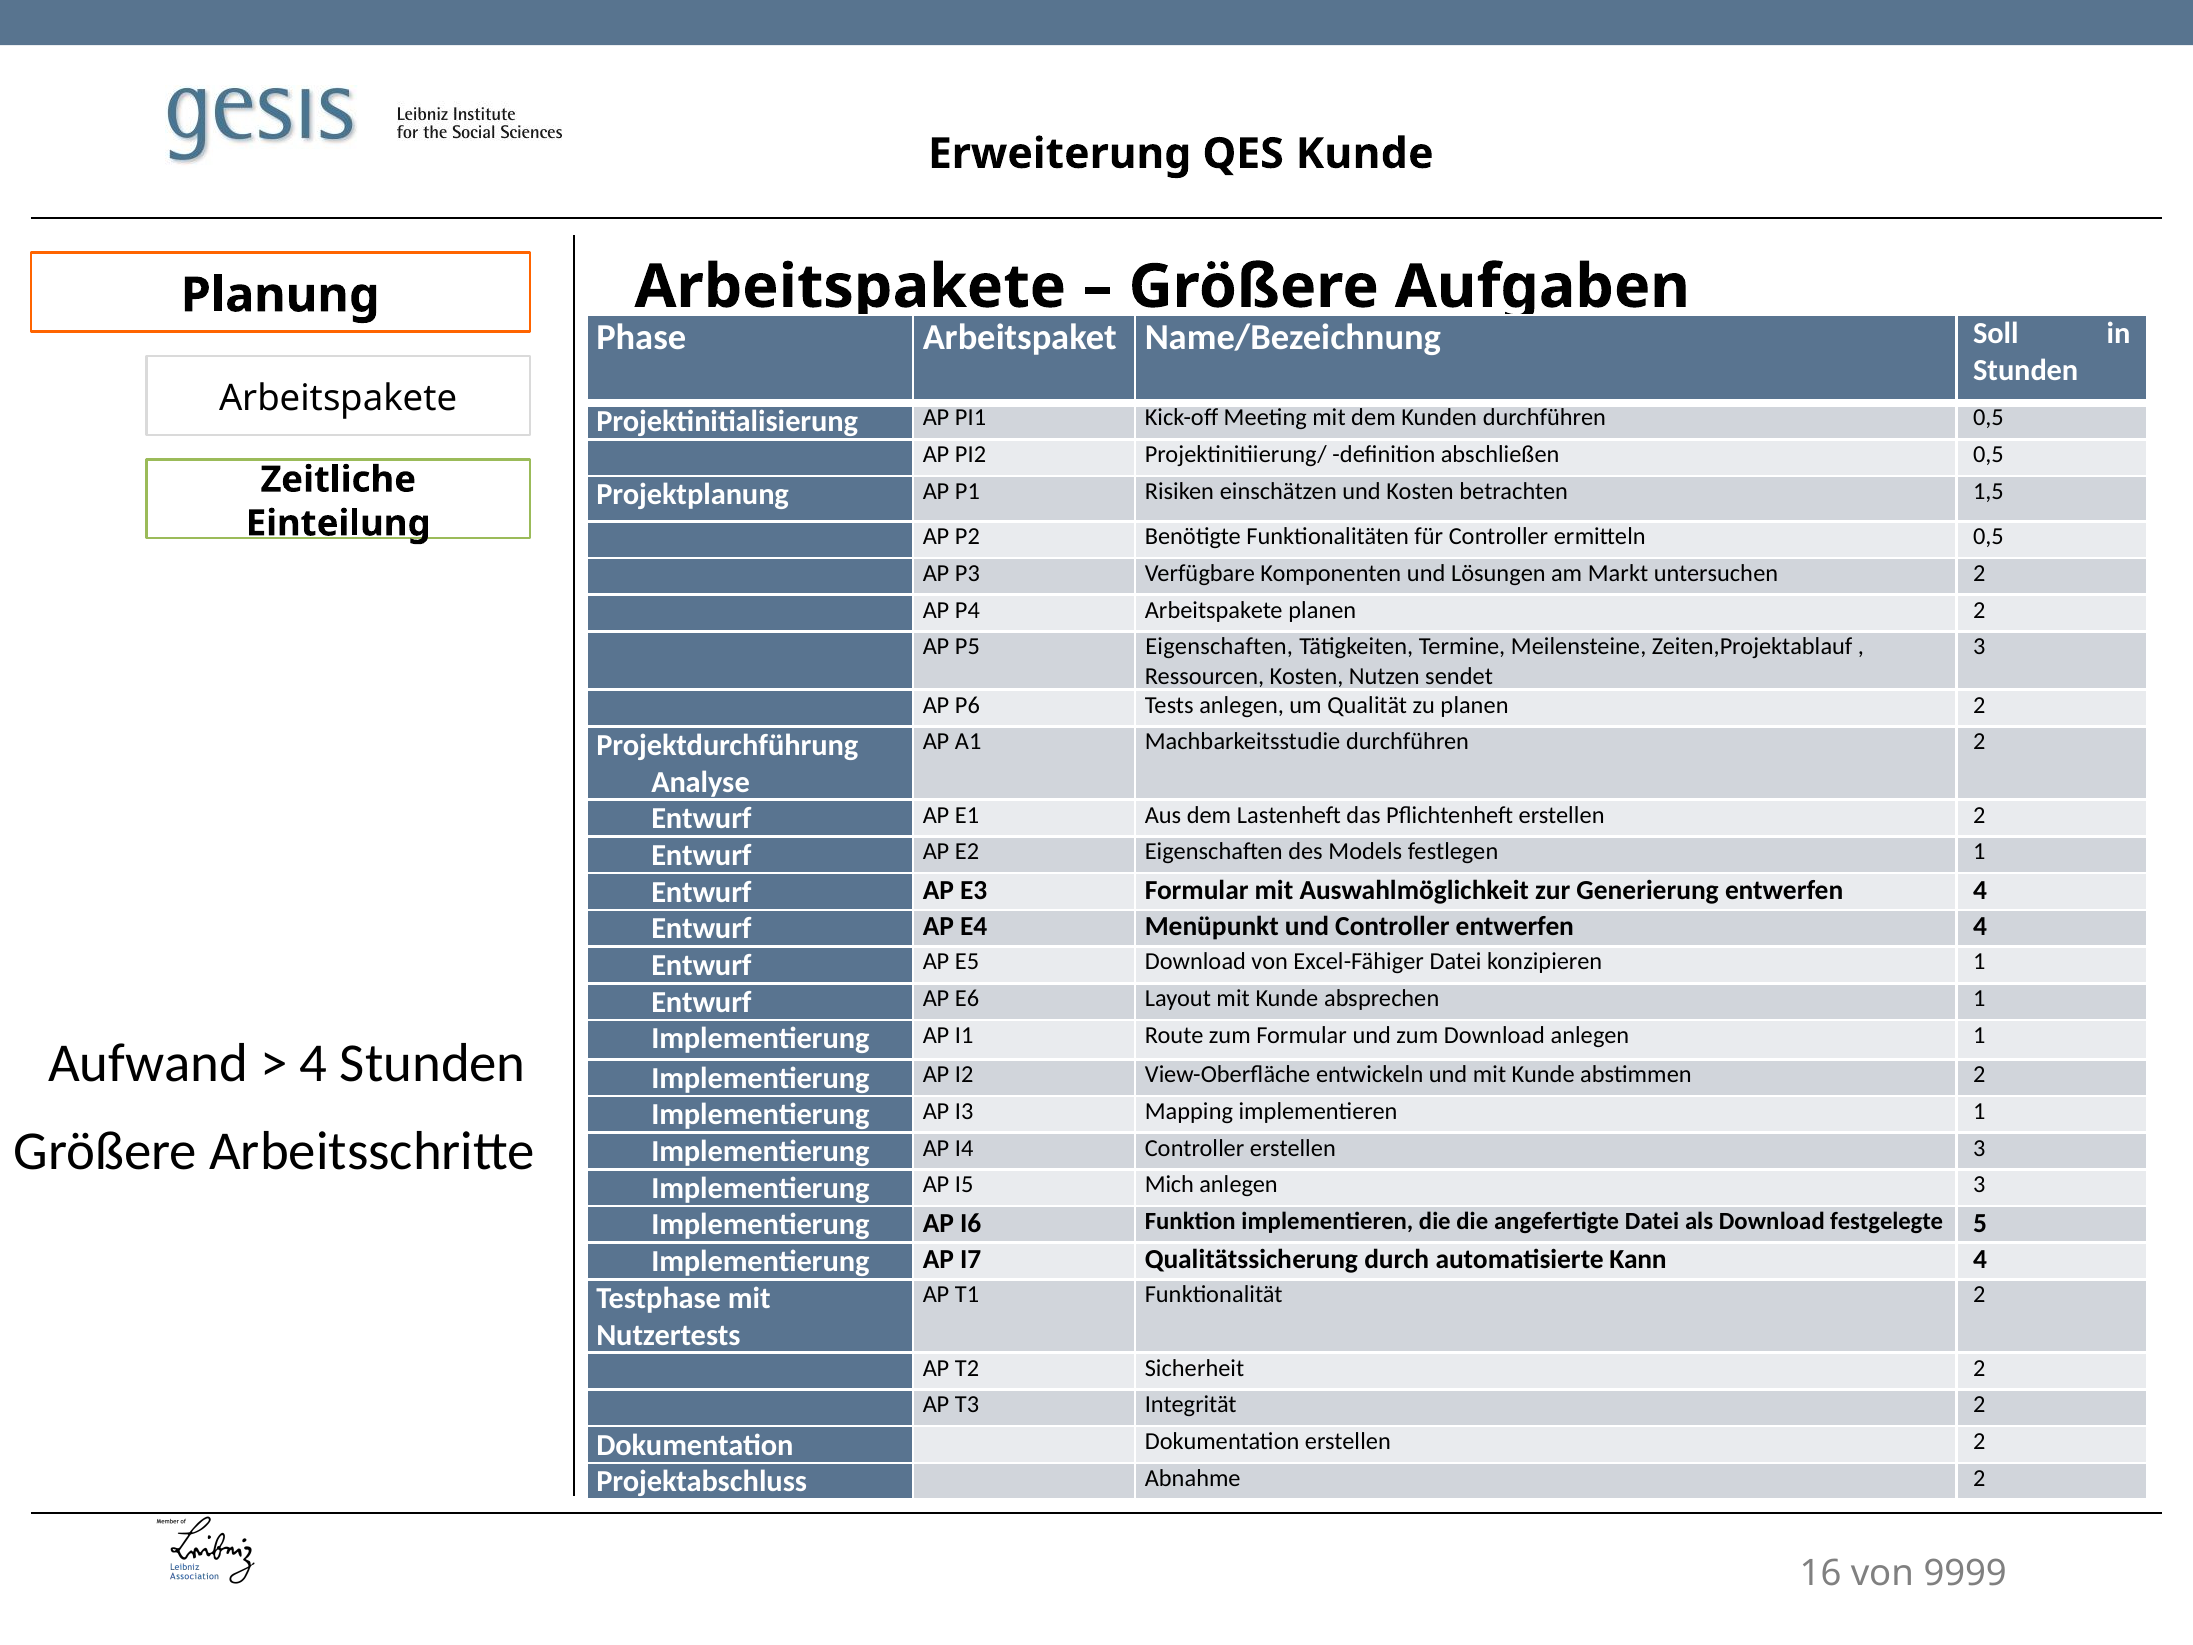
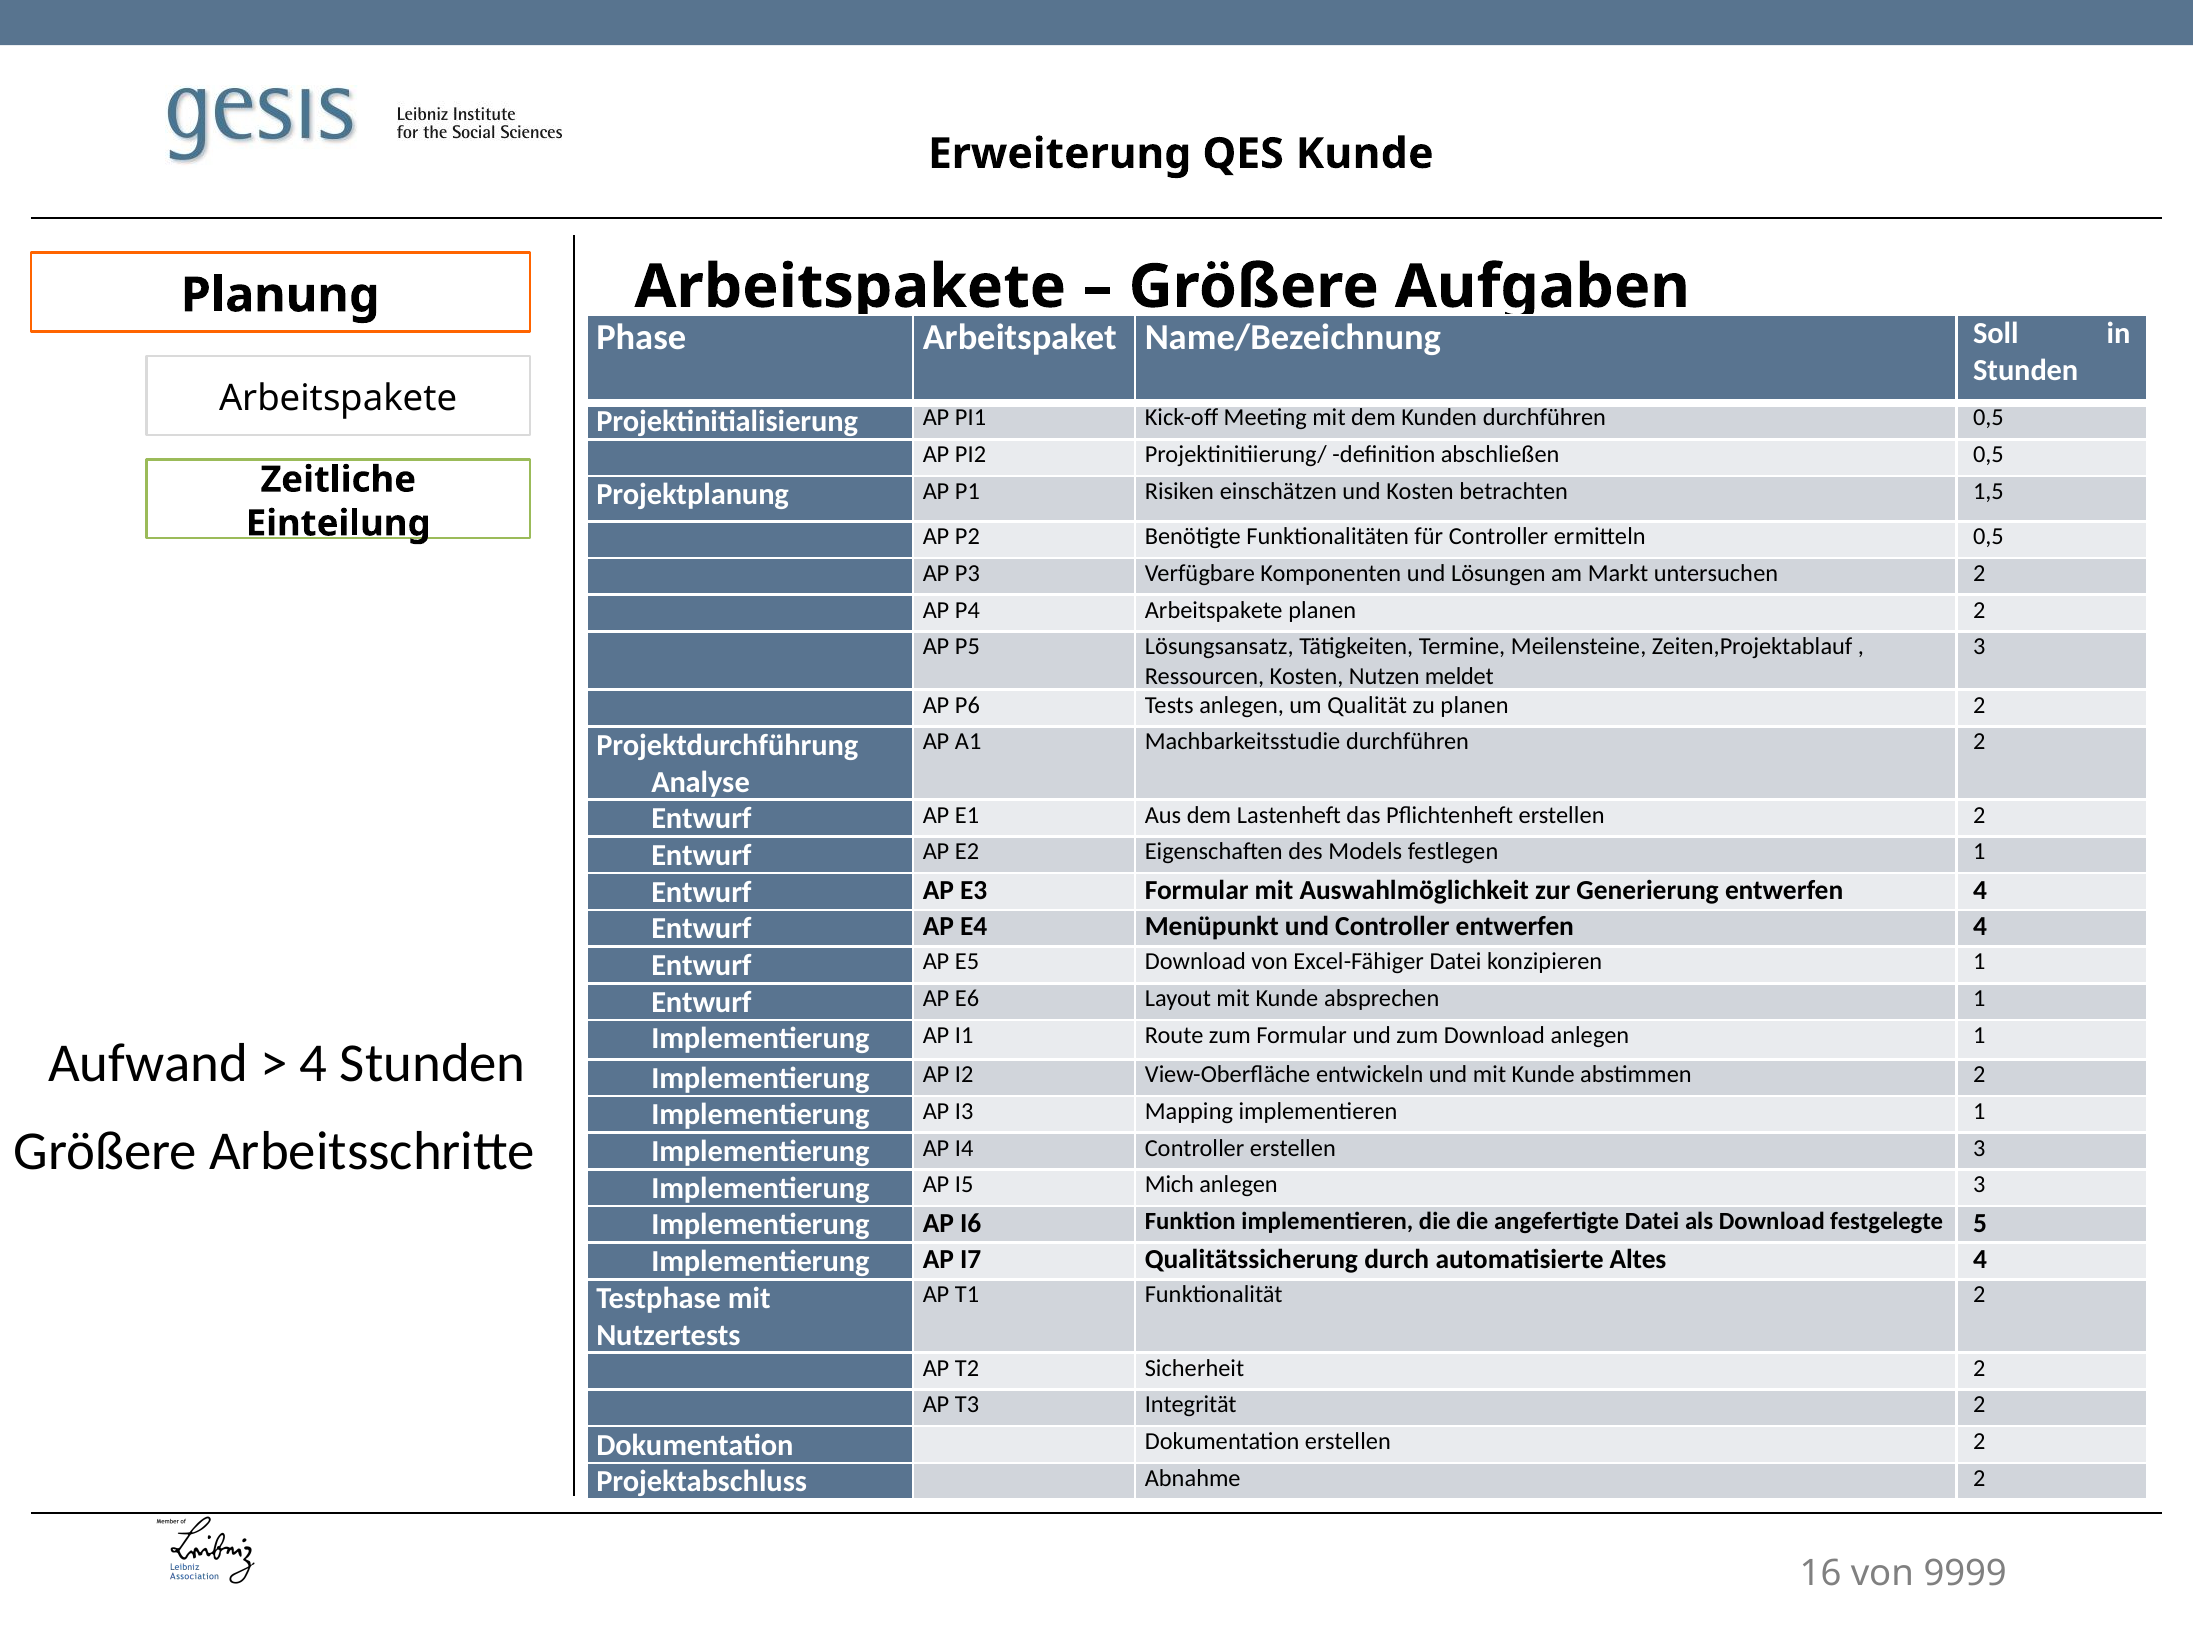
P5 Eigenschaften: Eigenschaften -> Lösungsansatz
sendet: sendet -> meldet
Kann: Kann -> Altes
